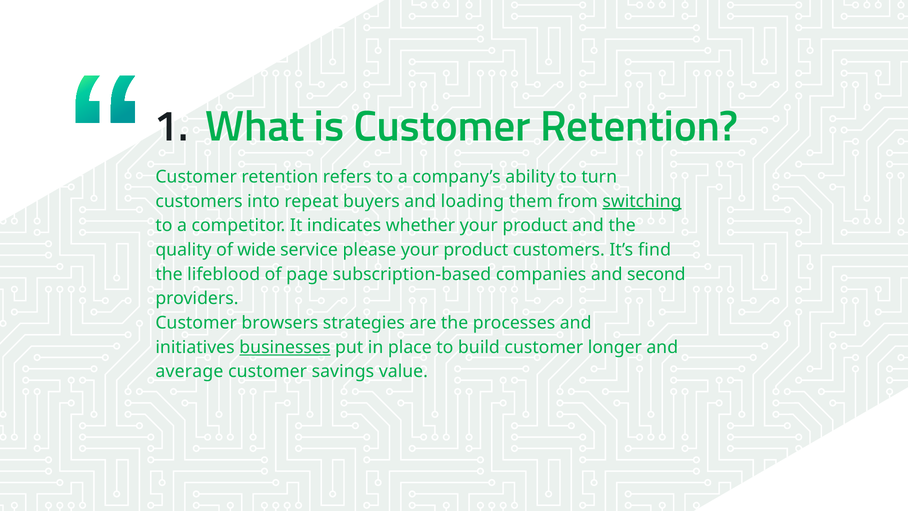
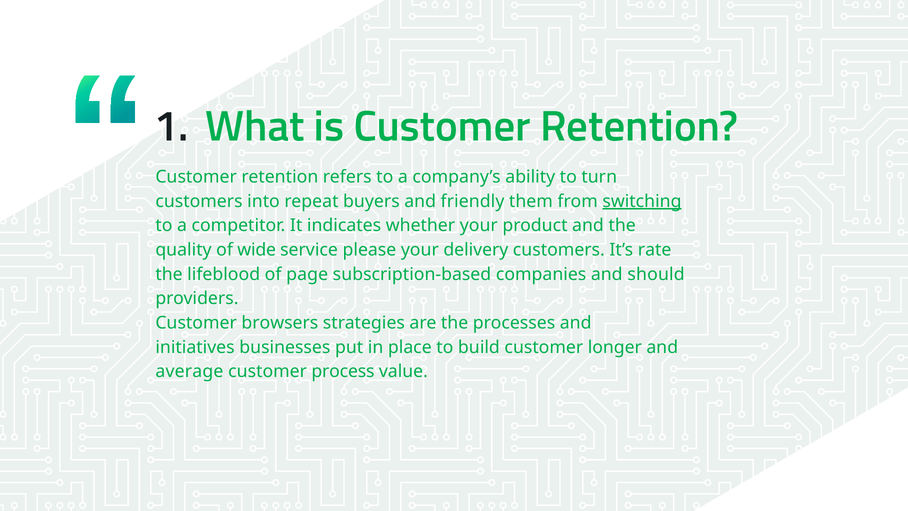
loading: loading -> friendly
please your product: product -> delivery
find: find -> rate
second: second -> should
businesses underline: present -> none
savings: savings -> process
